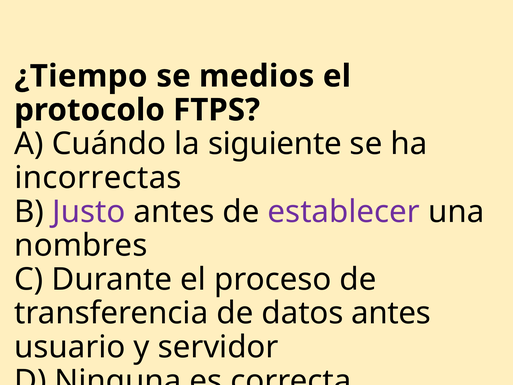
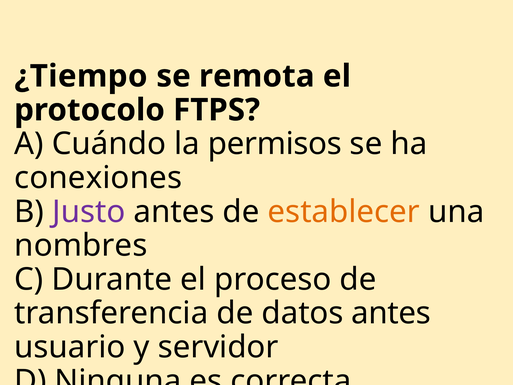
medios: medios -> remota
siguiente: siguiente -> permisos
incorrectas: incorrectas -> conexiones
establecer colour: purple -> orange
